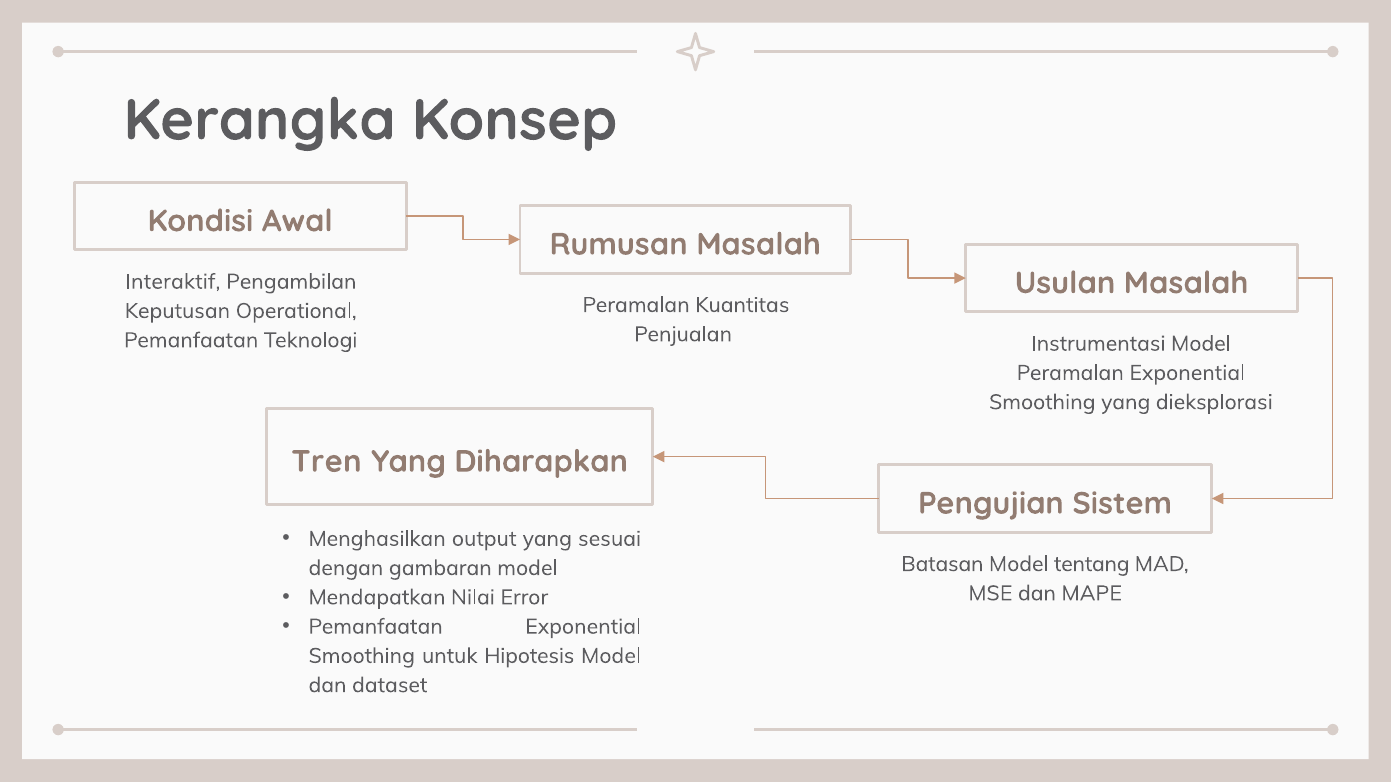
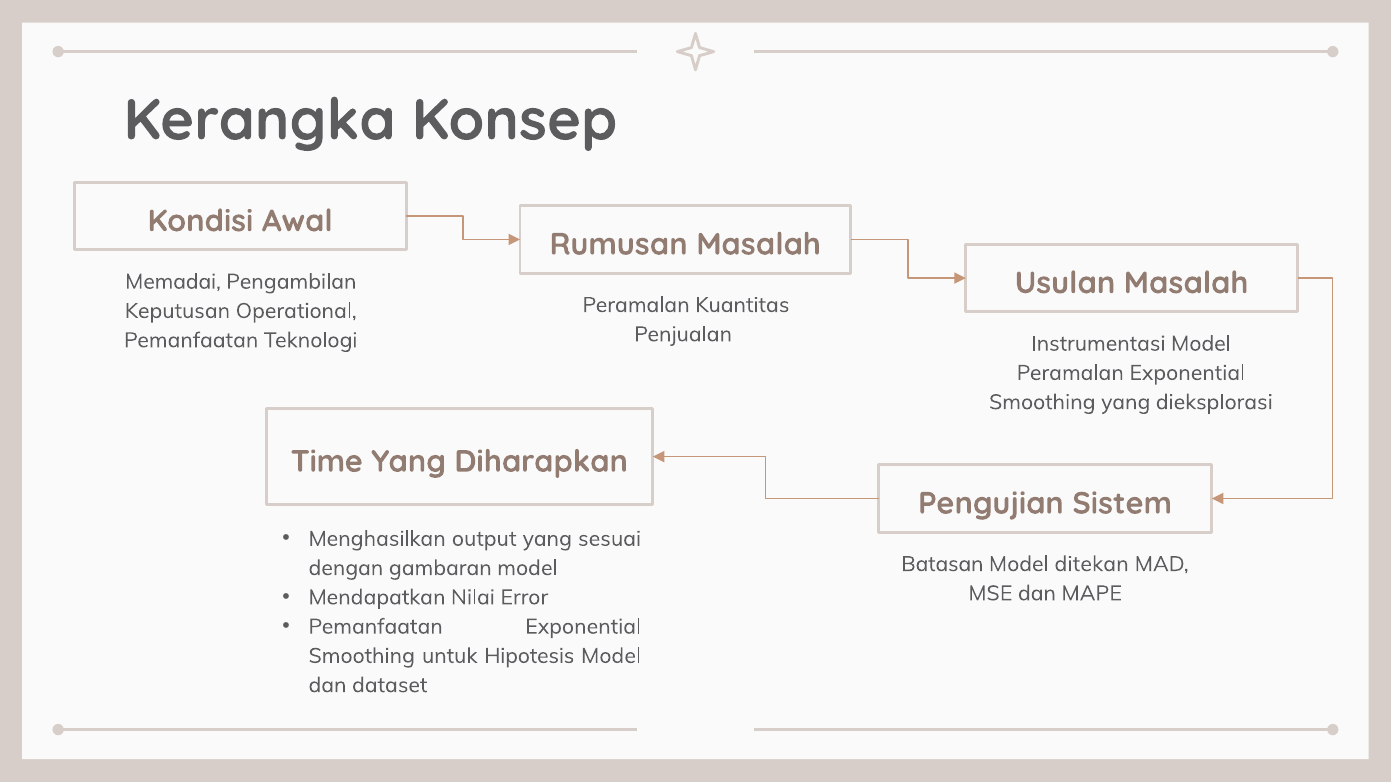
Interaktif: Interaktif -> Memadai
Tren: Tren -> Time
tentang: tentang -> ditekan
